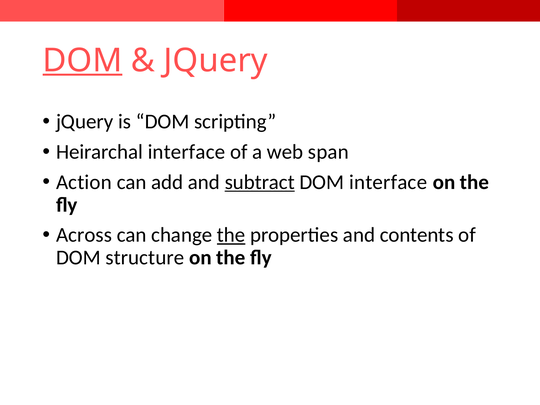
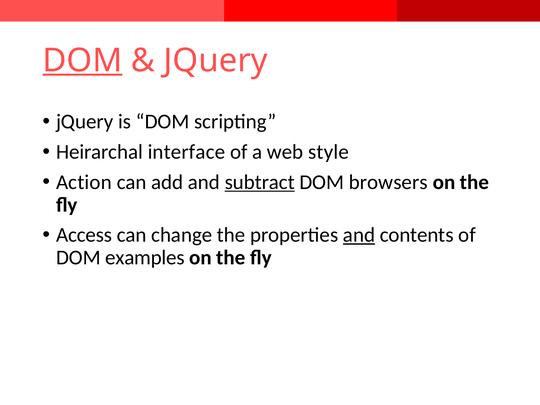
span: span -> style
DOM interface: interface -> browsers
Across: Across -> Access
the at (231, 235) underline: present -> none
and at (359, 235) underline: none -> present
structure: structure -> examples
